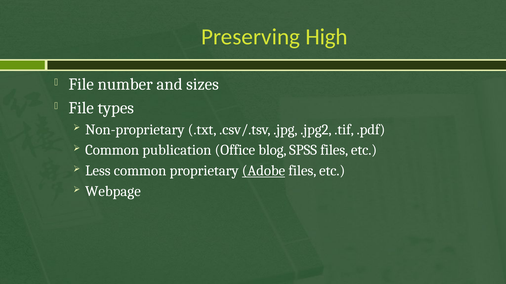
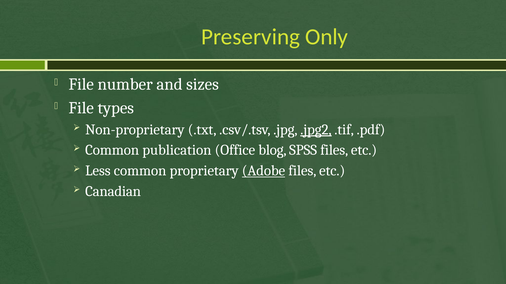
High: High -> Only
.jpg2 underline: none -> present
Webpage: Webpage -> Canadian
